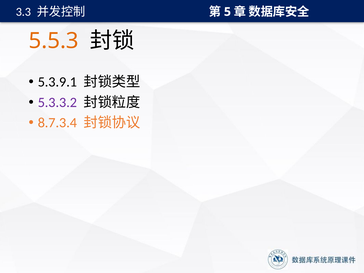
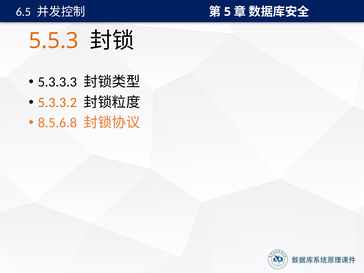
3.3: 3.3 -> 6.5
5.3.9.1: 5.3.9.1 -> 5.3.3.3
5.3.3.2 colour: purple -> orange
8.7.3.4: 8.7.3.4 -> 8.5.6.8
